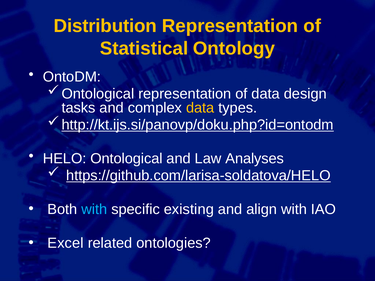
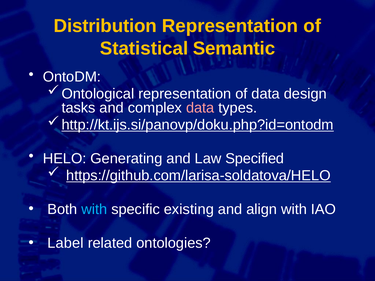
Ontology: Ontology -> Semantic
data at (200, 108) colour: yellow -> pink
Ontological: Ontological -> Generating
Analyses: Analyses -> Specified
Excel: Excel -> Label
